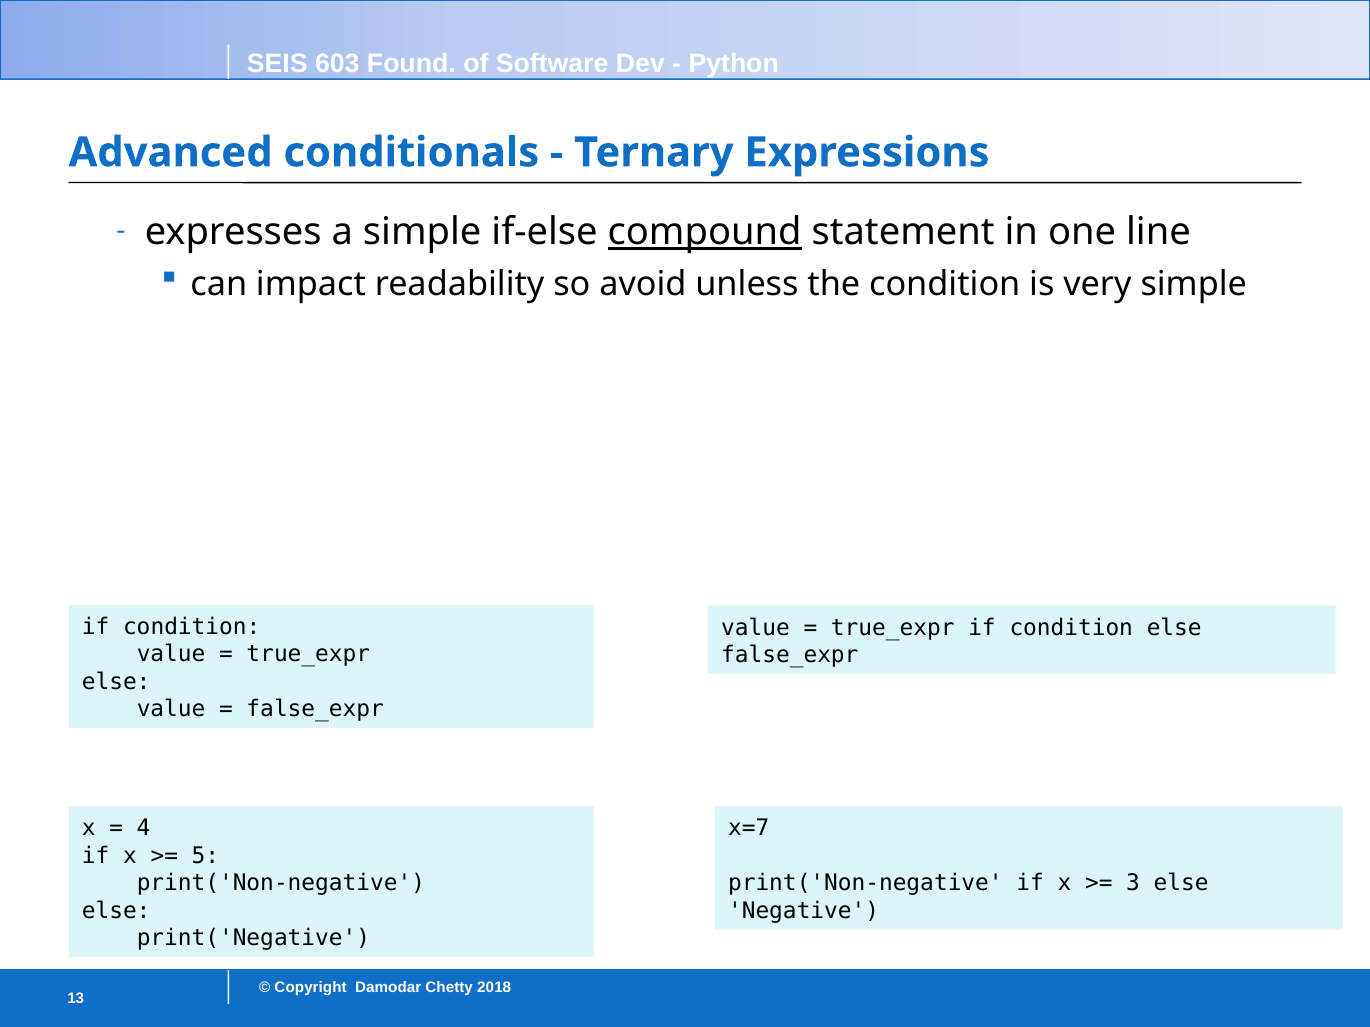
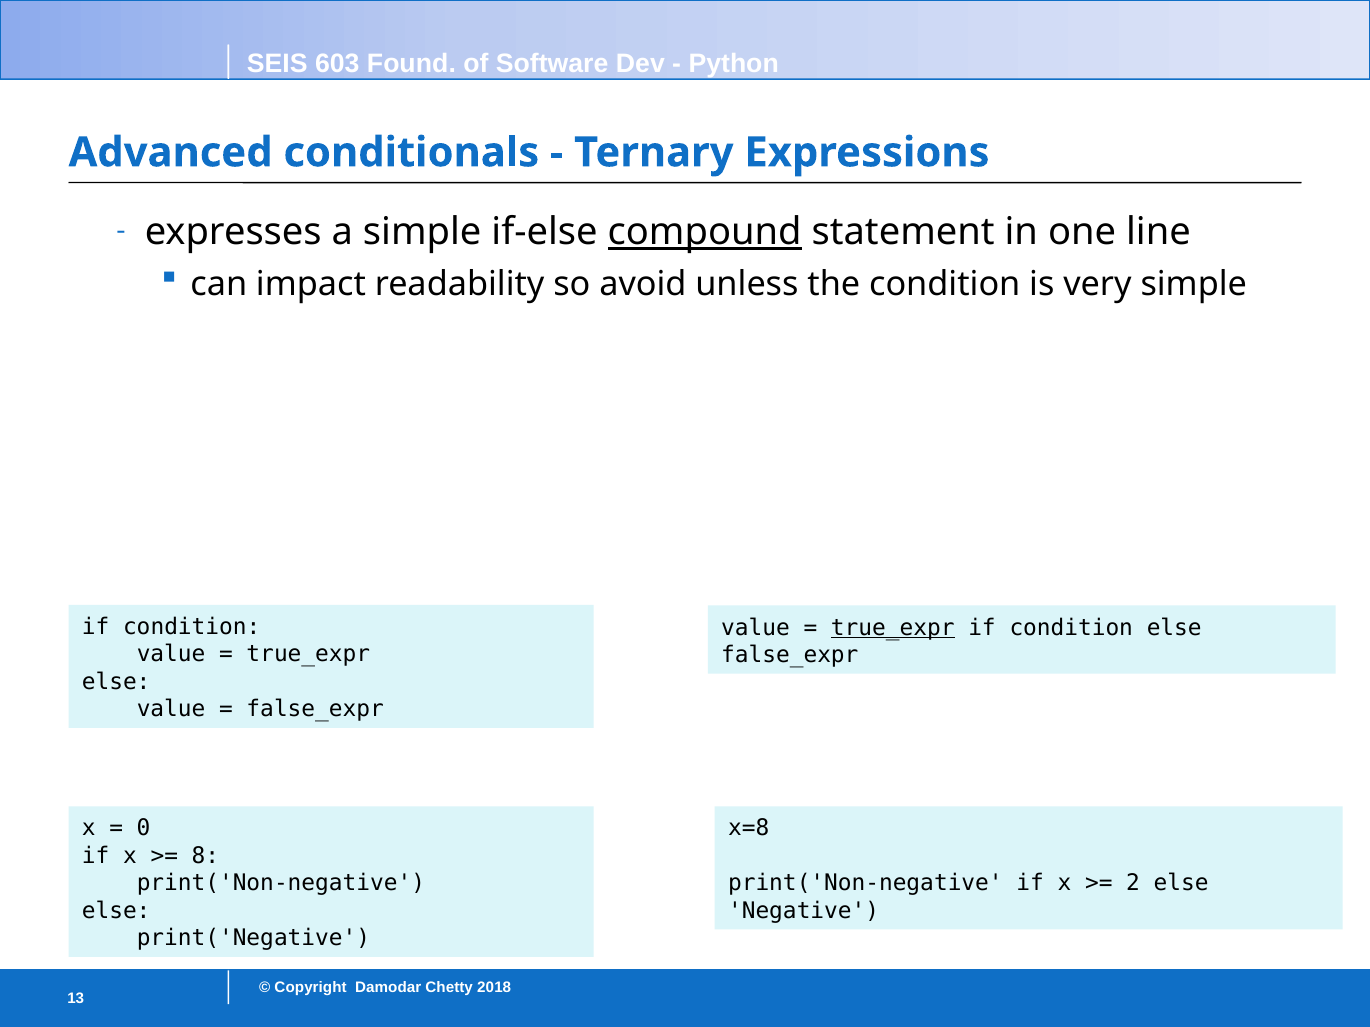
true_expr at (893, 628) underline: none -> present
x=7: x=7 -> x=8
4: 4 -> 0
5: 5 -> 8
3: 3 -> 2
